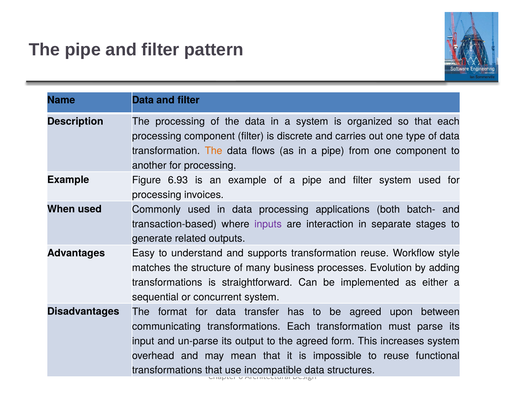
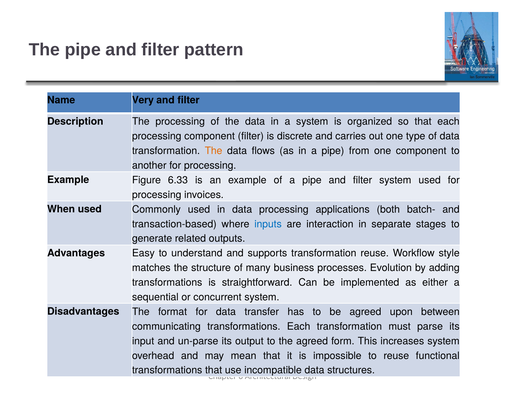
Name Data: Data -> Very
6.93: 6.93 -> 6.33
inputs colour: purple -> blue
